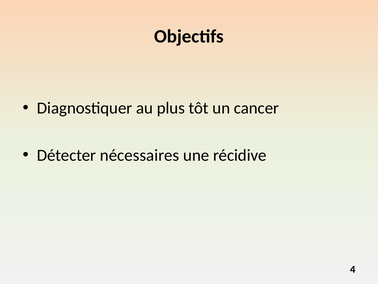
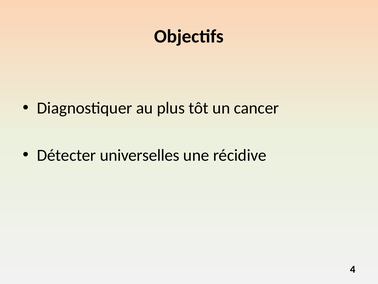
nécessaires: nécessaires -> universelles
